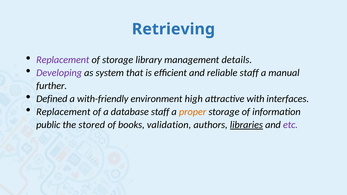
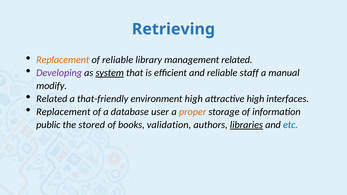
Replacement at (63, 60) colour: purple -> orange
of storage: storage -> reliable
management details: details -> related
system underline: none -> present
further: further -> modify
Defined at (52, 99): Defined -> Related
with-friendly: with-friendly -> that-friendly
attractive with: with -> high
database staff: staff -> user
etc colour: purple -> blue
